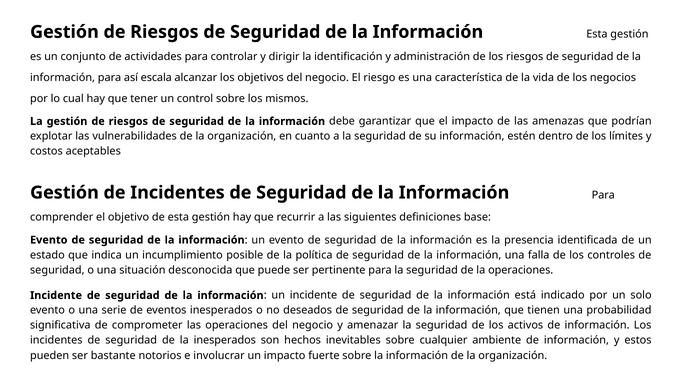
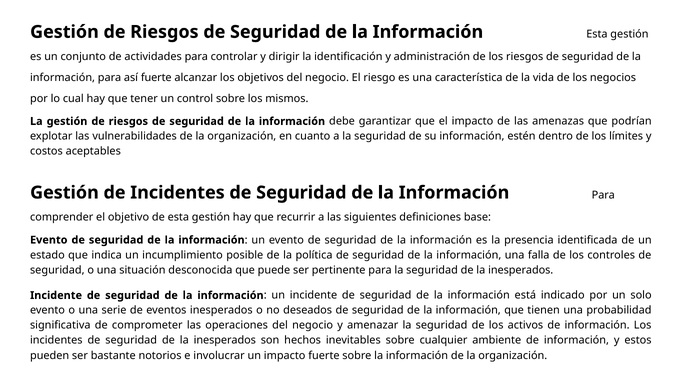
así escala: escala -> fuerte
operaciones at (521, 270): operaciones -> inesperados
